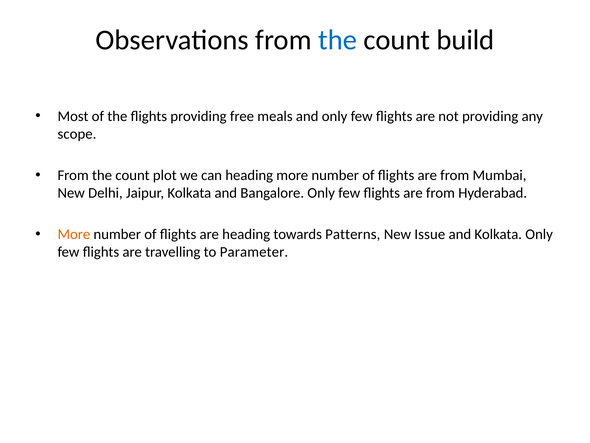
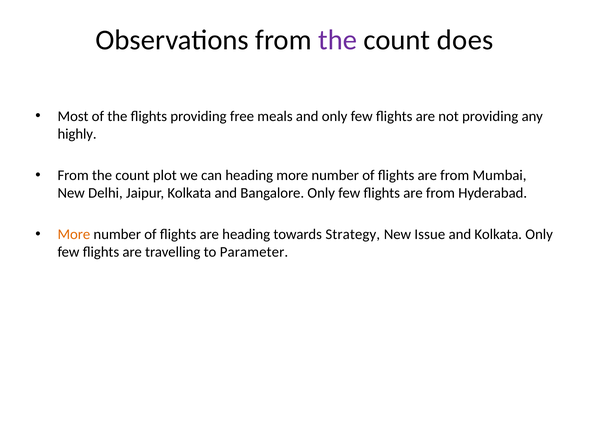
the at (338, 40) colour: blue -> purple
build: build -> does
scope: scope -> highly
Patterns: Patterns -> Strategy
